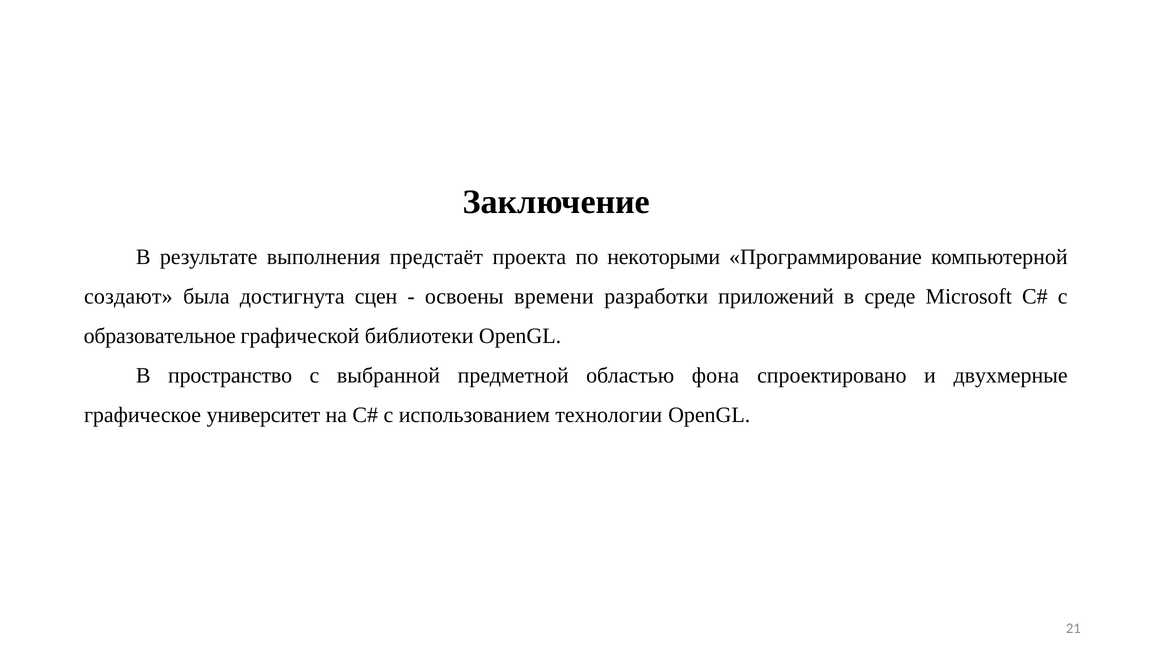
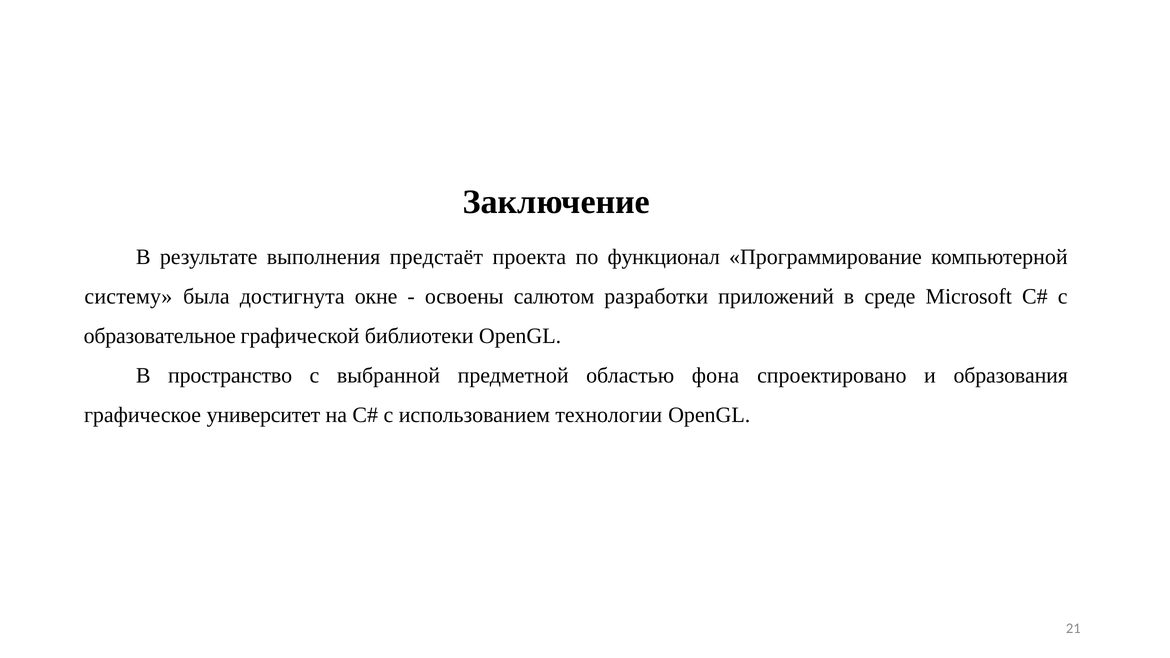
некоторыми: некоторыми -> функционал
создают: создают -> систему
сцен: сцен -> окне
времени: времени -> салютом
двухмерные: двухмерные -> образования
